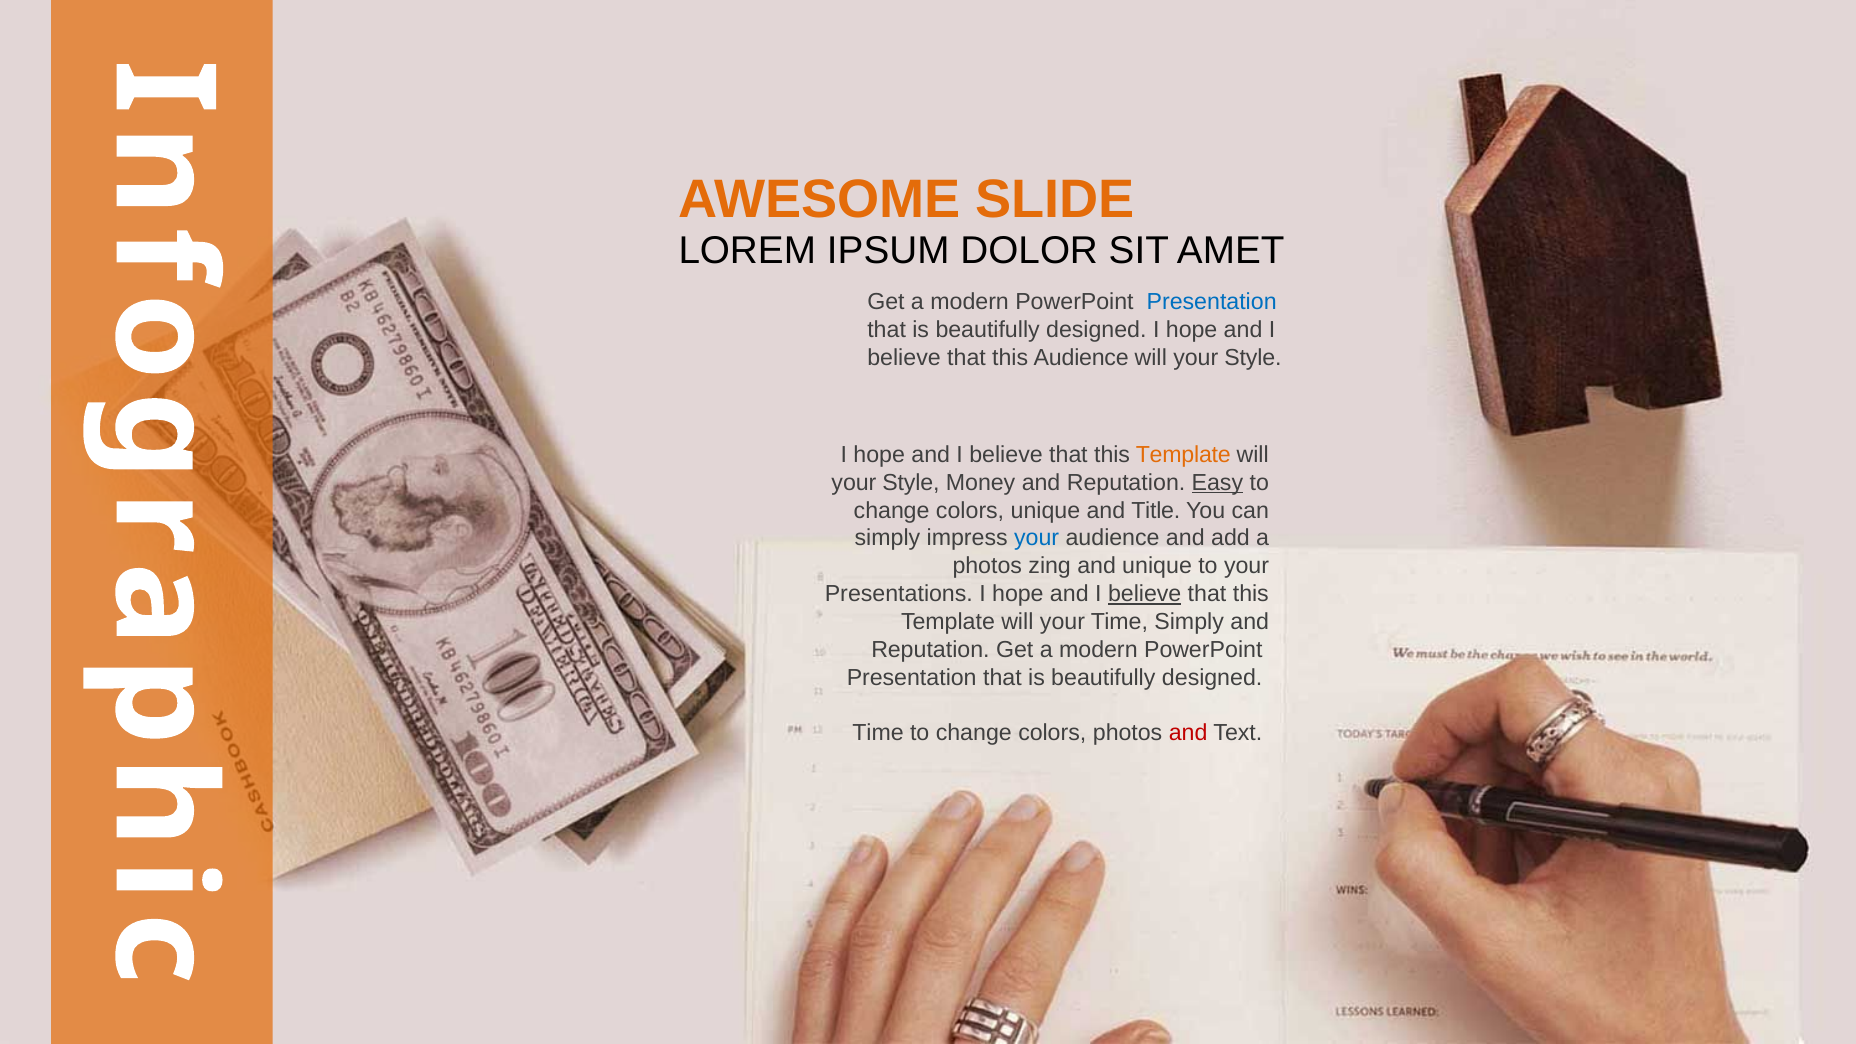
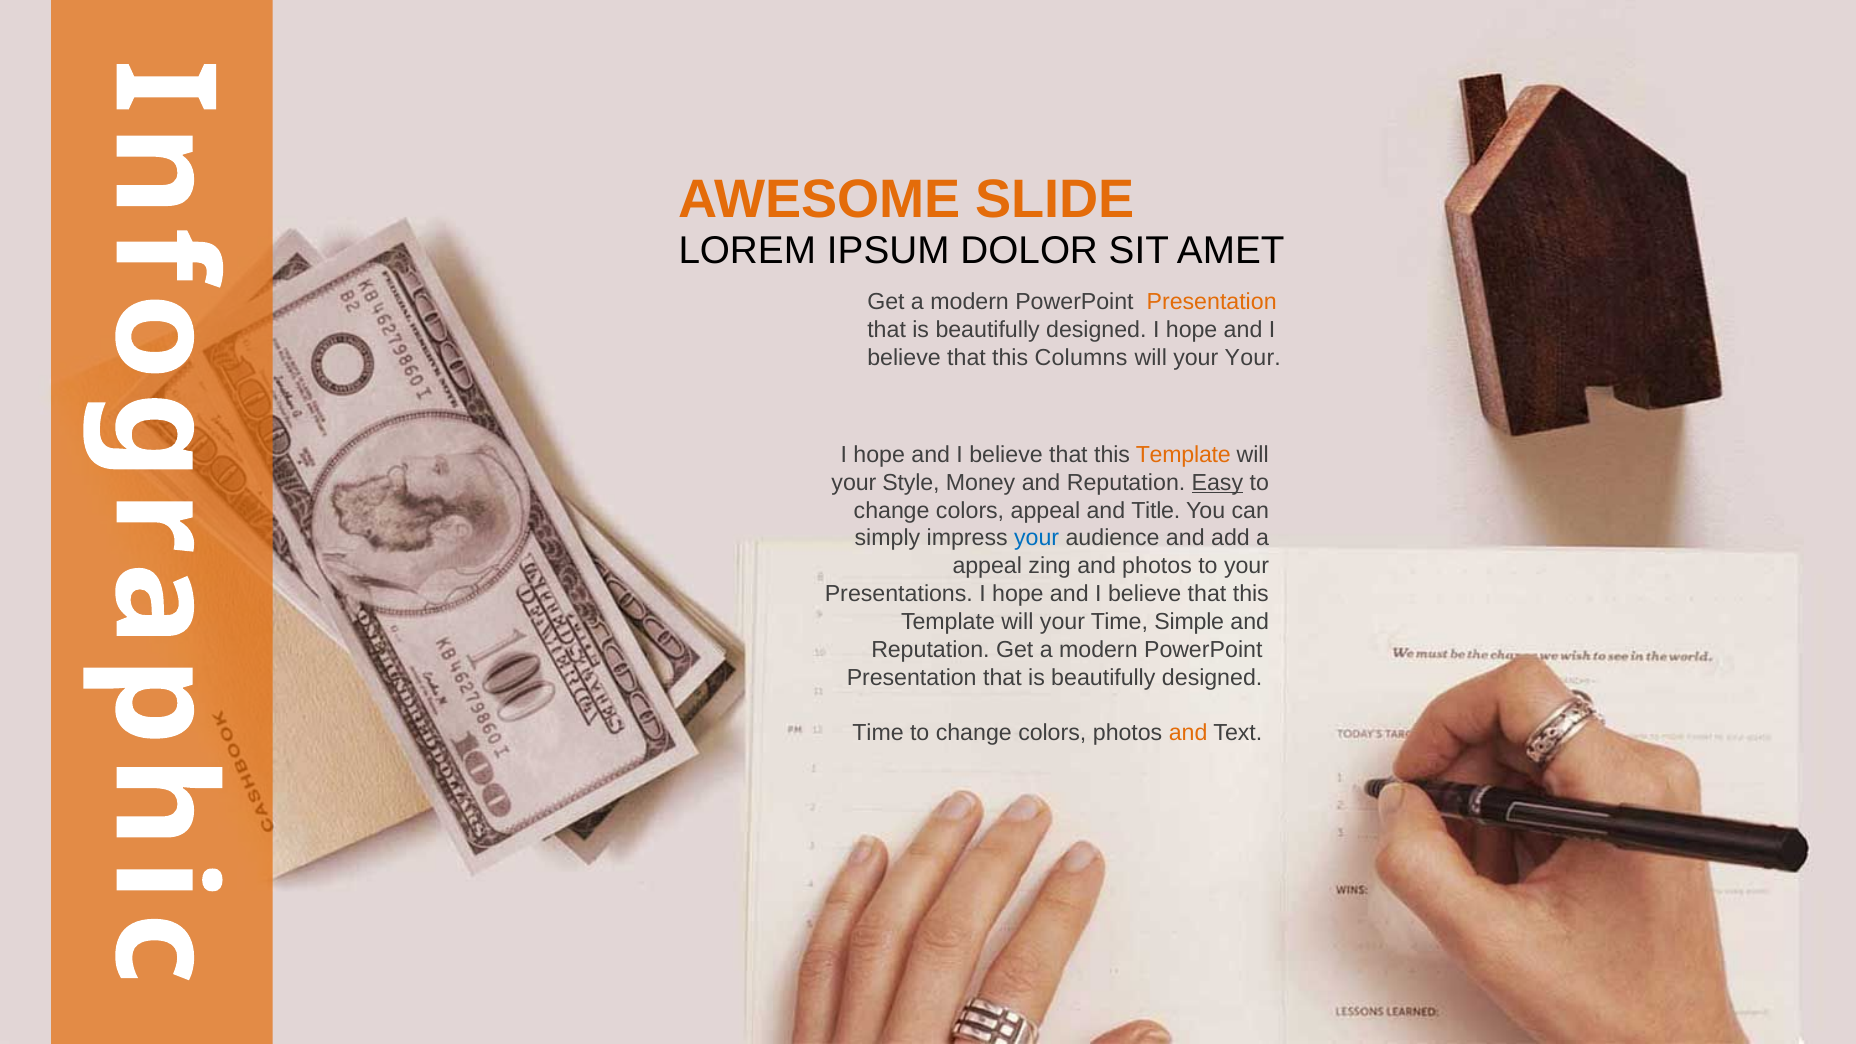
Presentation at (1212, 302) colour: blue -> orange
this Audience: Audience -> Columns
Style at (1253, 358): Style -> Your
colors unique: unique -> appeal
photos at (987, 566): photos -> appeal
and unique: unique -> photos
believe at (1145, 594) underline: present -> none
Time Simply: Simply -> Simple
and at (1188, 733) colour: red -> orange
